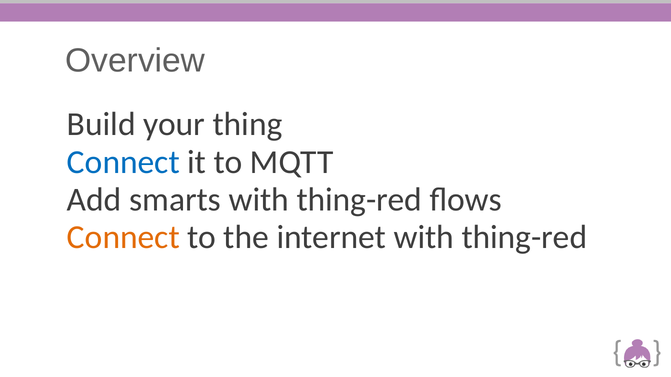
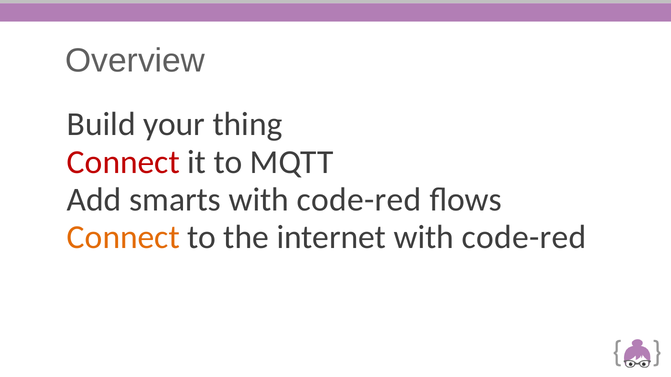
Connect at (123, 162) colour: blue -> red
smarts with thing-red: thing-red -> code-red
internet with thing-red: thing-red -> code-red
